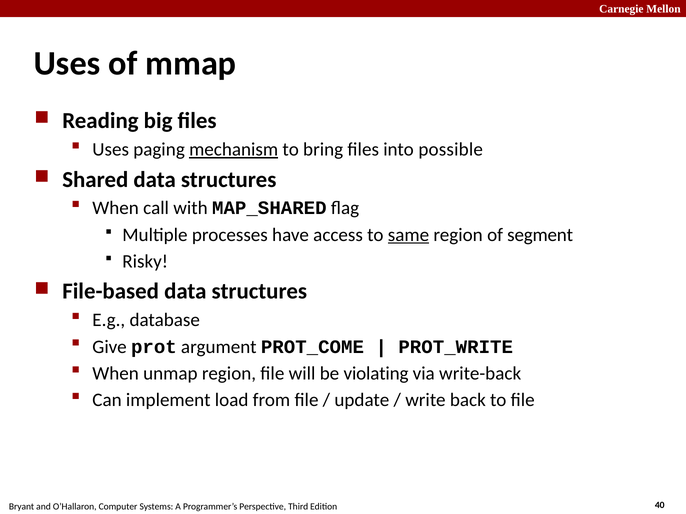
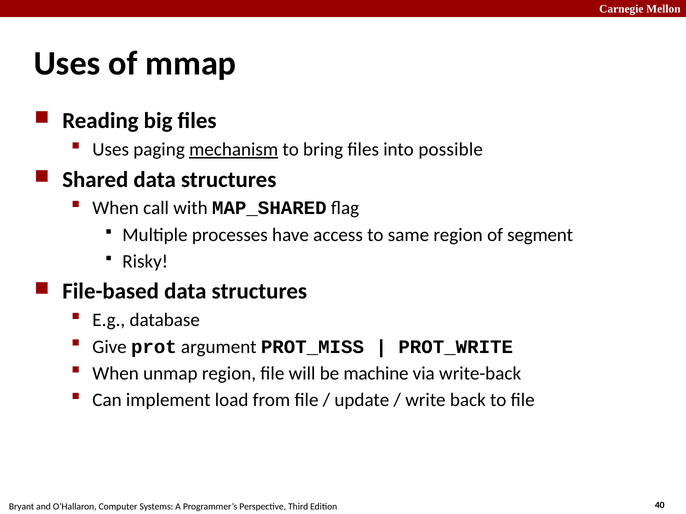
same underline: present -> none
PROT_COME: PROT_COME -> PROT_MISS
violating: violating -> machine
